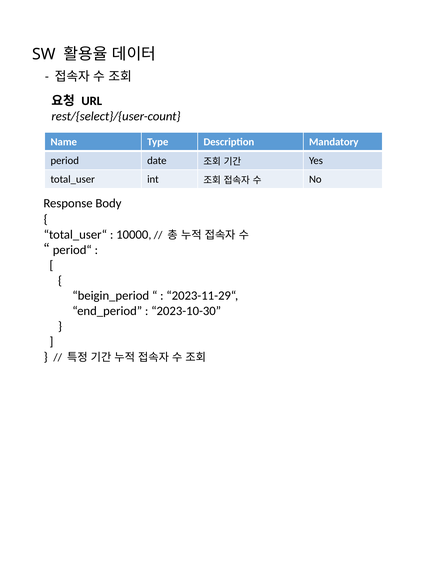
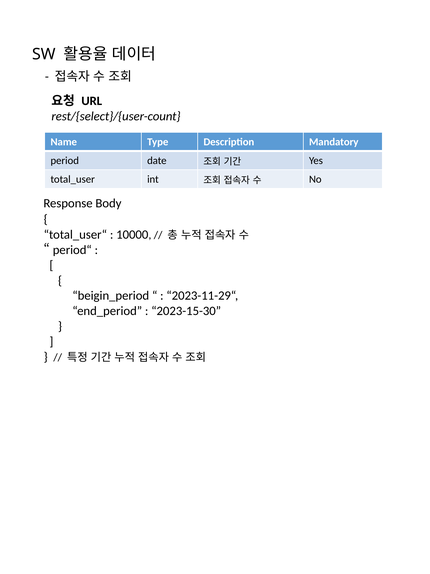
2023-10-30: 2023-10-30 -> 2023-15-30
